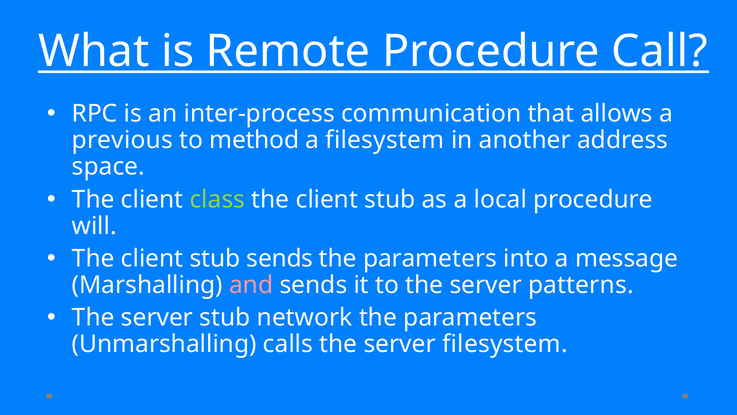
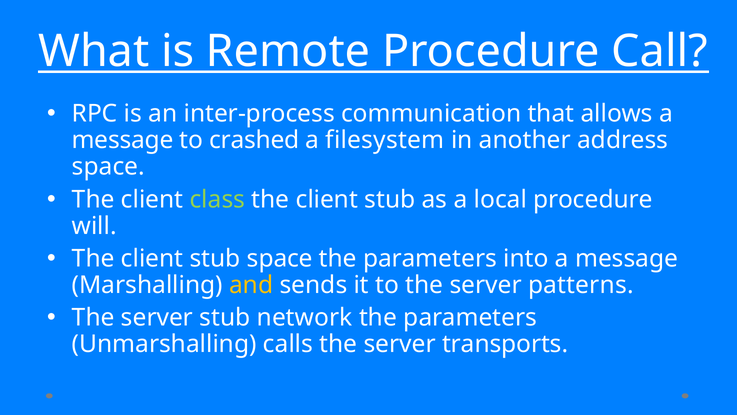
previous at (122, 140): previous -> message
method: method -> crashed
stub sends: sends -> space
and colour: pink -> yellow
server filesystem: filesystem -> transports
